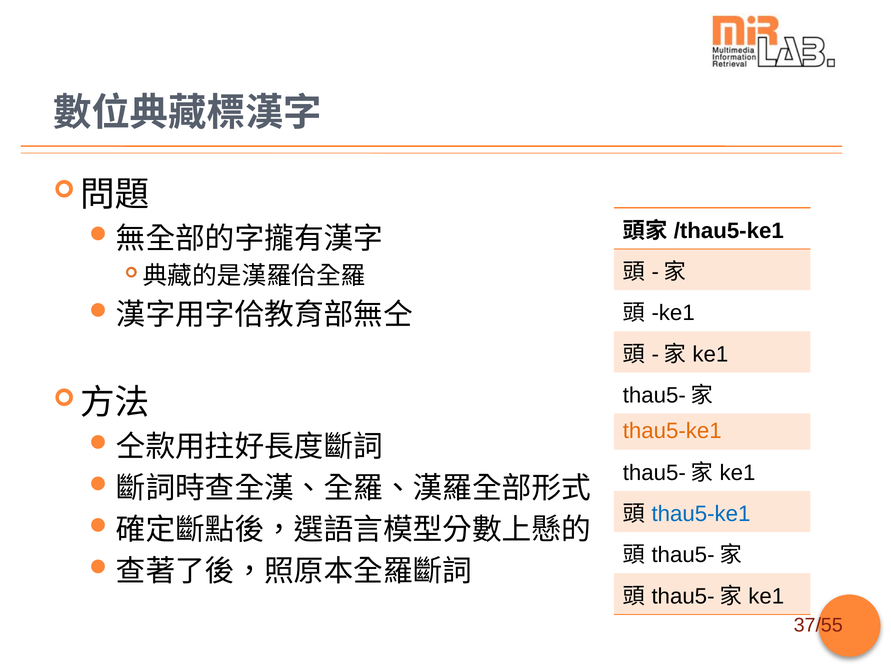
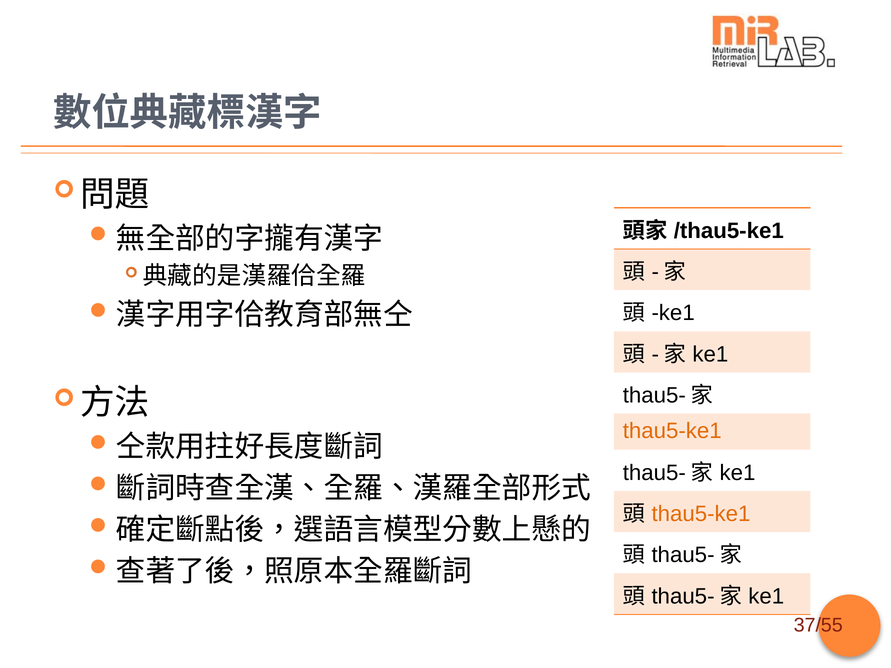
thau5-ke1 at (701, 514) colour: blue -> orange
